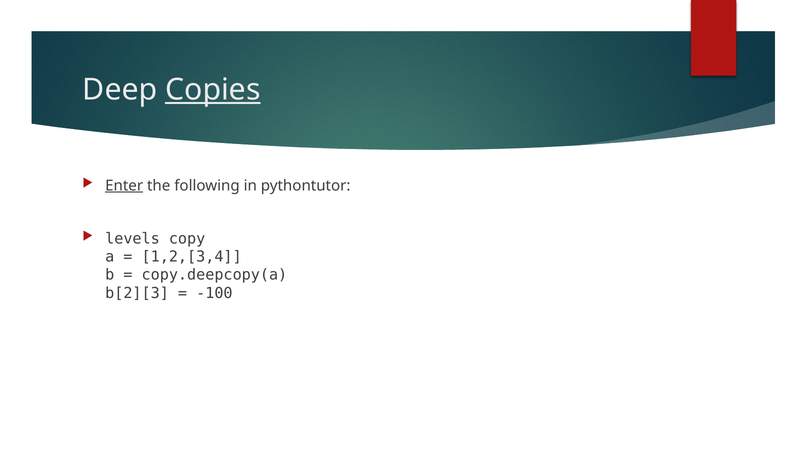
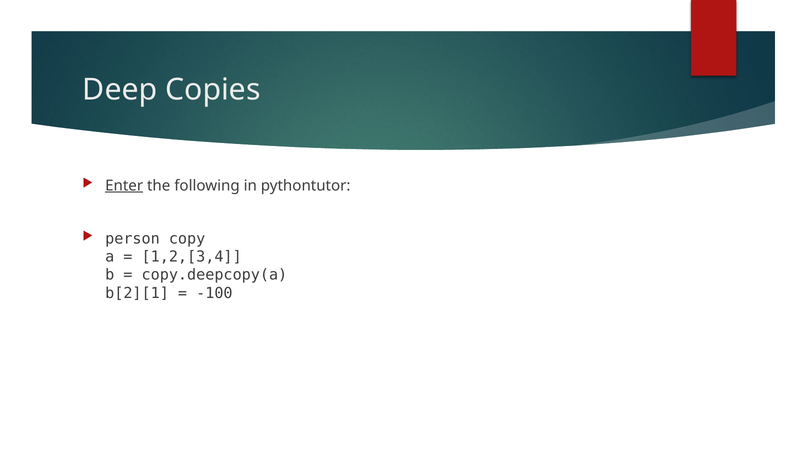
Copies underline: present -> none
levels: levels -> person
b[2][3: b[2][3 -> b[2][1
